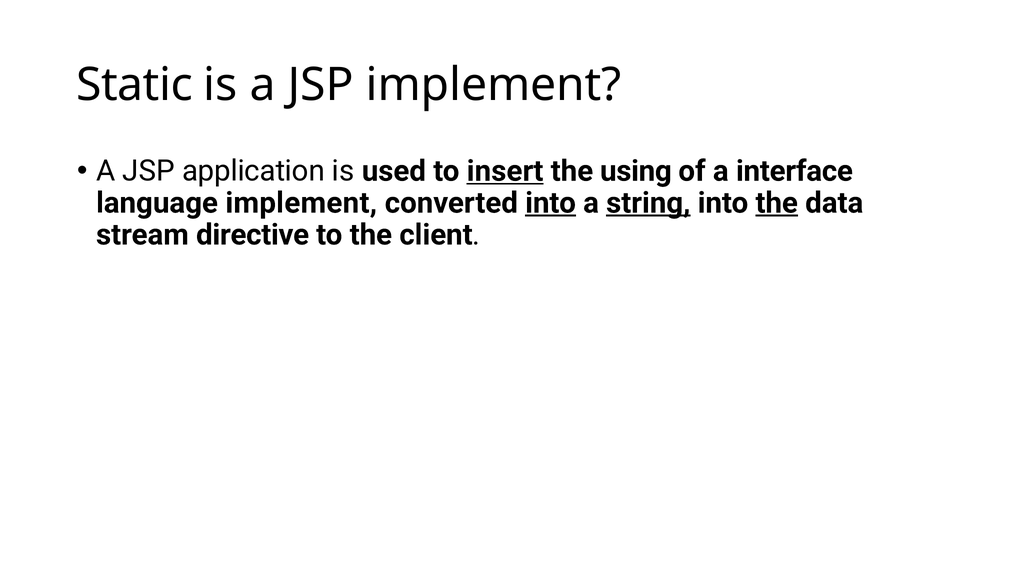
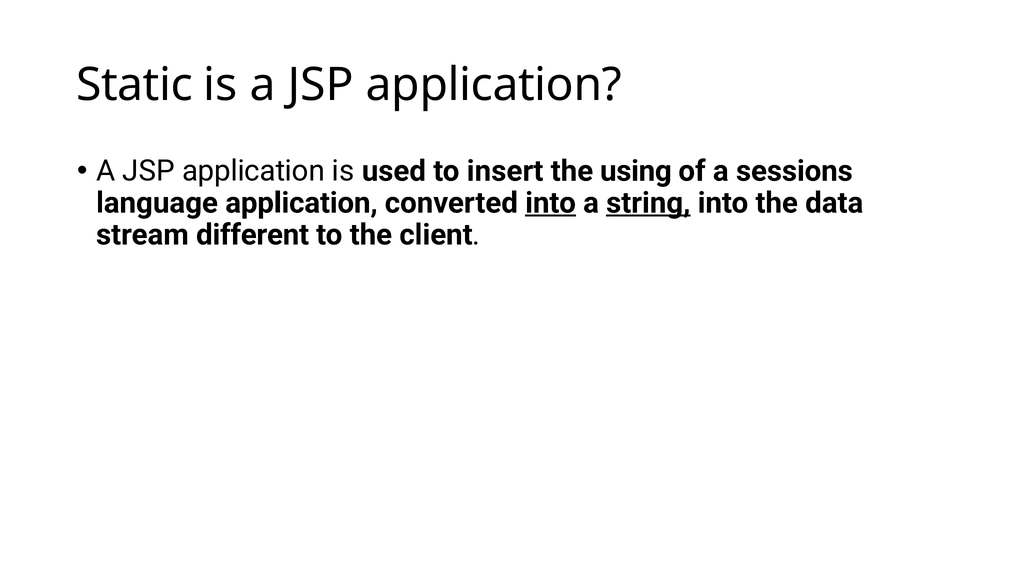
is a JSP implement: implement -> application
insert underline: present -> none
interface: interface -> sessions
language implement: implement -> application
the at (777, 203) underline: present -> none
directive: directive -> different
